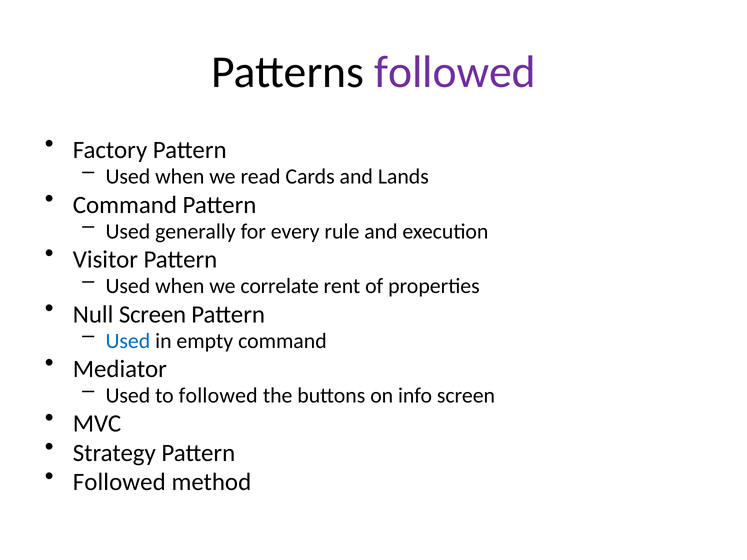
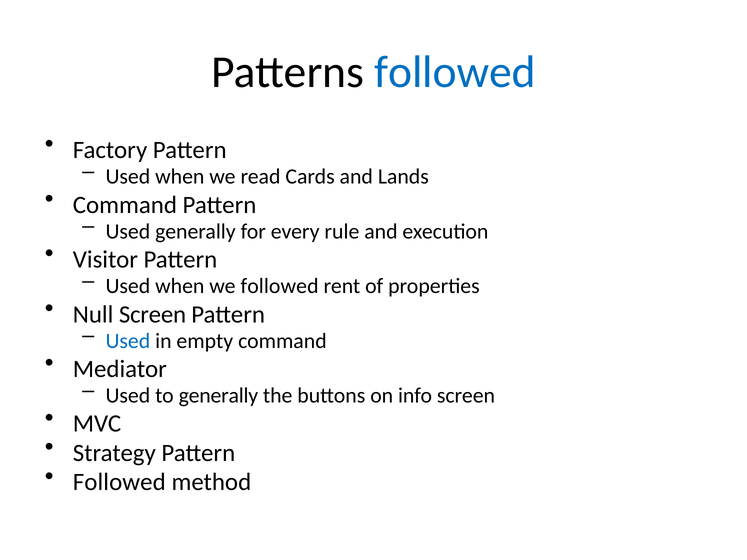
followed at (455, 72) colour: purple -> blue
we correlate: correlate -> followed
to followed: followed -> generally
